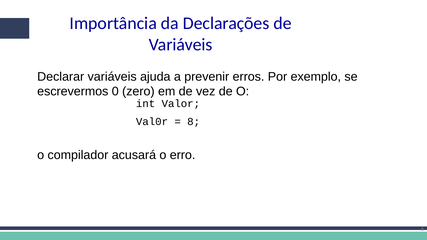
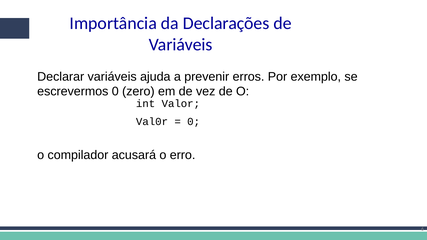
8 at (194, 122): 8 -> 0
